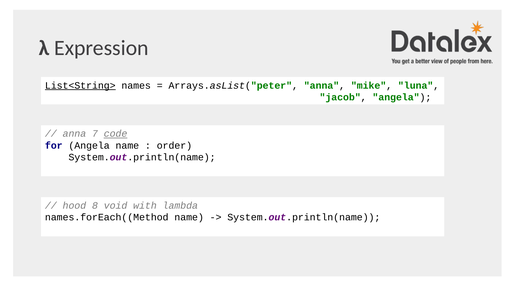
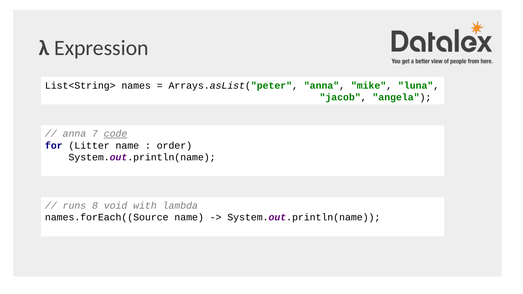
List<String> underline: present -> none
for Angela: Angela -> Litter
hood: hood -> runs
names.forEach((Method: names.forEach((Method -> names.forEach((Source
